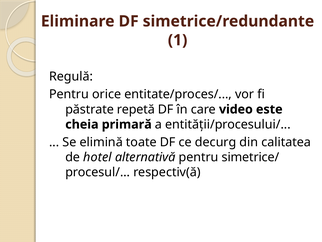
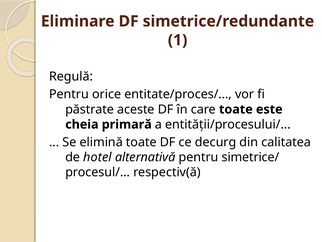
repetă: repetă -> aceste
care video: video -> toate
